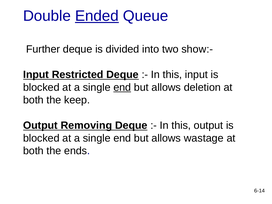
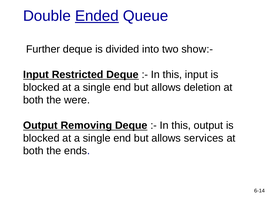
end at (122, 87) underline: present -> none
keep: keep -> were
wastage: wastage -> services
